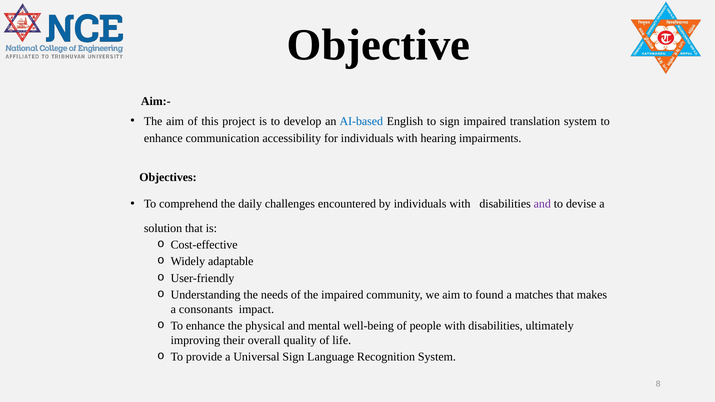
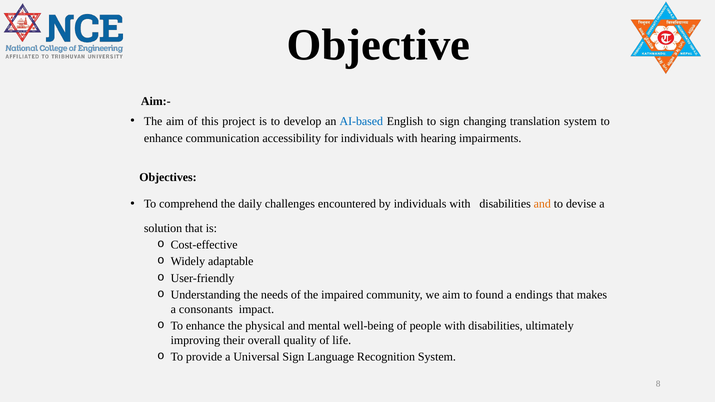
sign impaired: impaired -> changing
and at (542, 204) colour: purple -> orange
matches: matches -> endings
